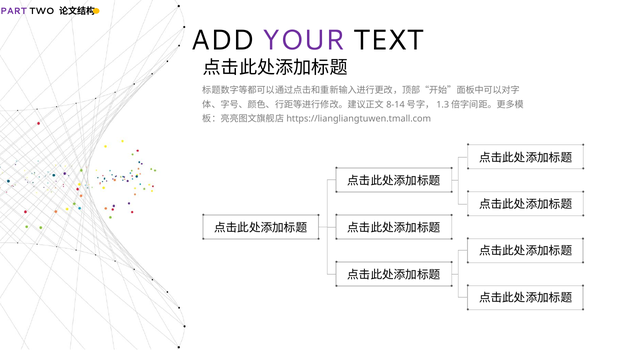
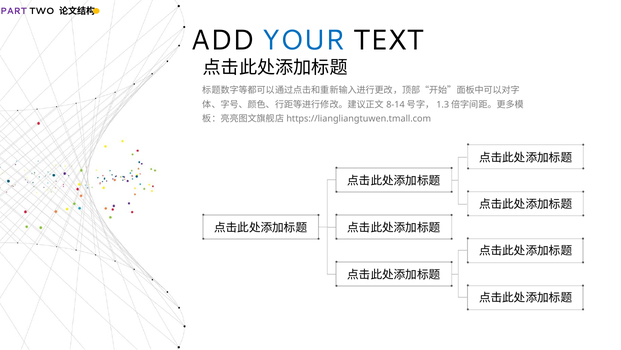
YOUR colour: purple -> blue
